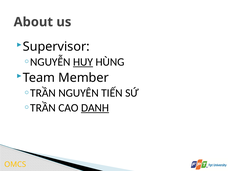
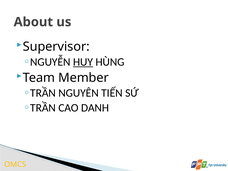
DANH underline: present -> none
